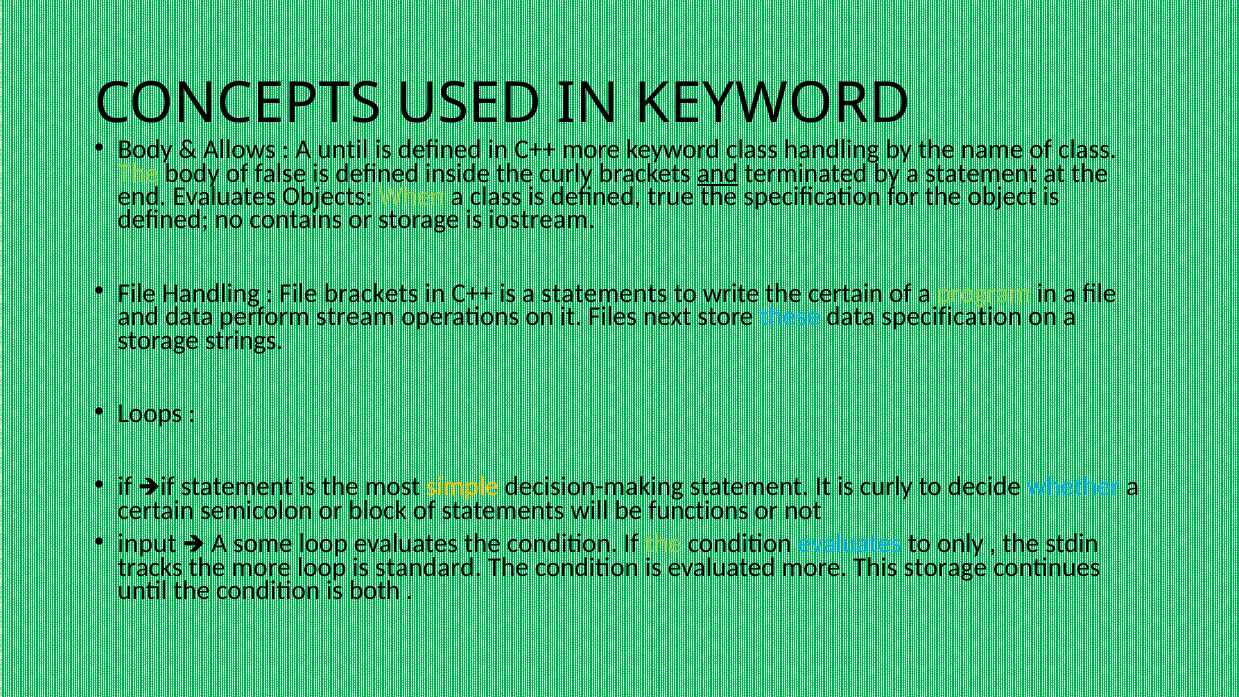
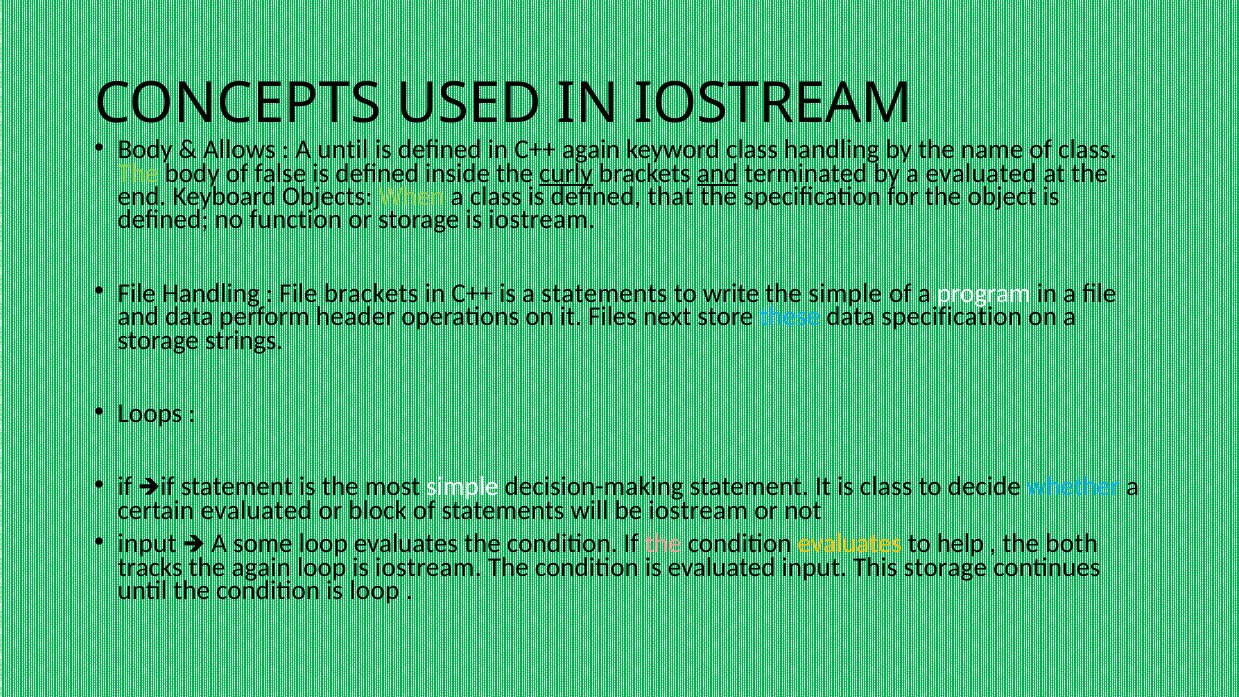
IN KEYWORD: KEYWORD -> IOSTREAM
C++ more: more -> again
curly at (566, 173) underline: none -> present
a statement: statement -> evaluated
end Evaluates: Evaluates -> Keyboard
true: true -> that
contains: contains -> function
the certain: certain -> simple
program colour: light green -> white
stream: stream -> header
simple at (462, 487) colour: yellow -> white
is curly: curly -> class
semicolon at (256, 510): semicolon -> evaluated
be functions: functions -> iostream
the at (663, 544) colour: light green -> pink
evaluates at (850, 544) colour: light blue -> yellow
only: only -> help
stdin: stdin -> both
more at (261, 567): more -> again
loop is standard: standard -> iostream
evaluated more: more -> input
is both: both -> loop
